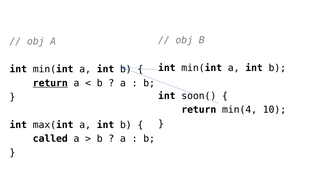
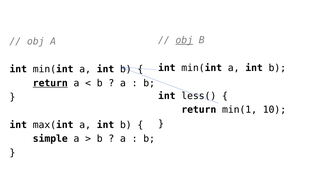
obj at (184, 40) underline: none -> present
soon(: soon( -> less(
min(4: min(4 -> min(1
called: called -> simple
